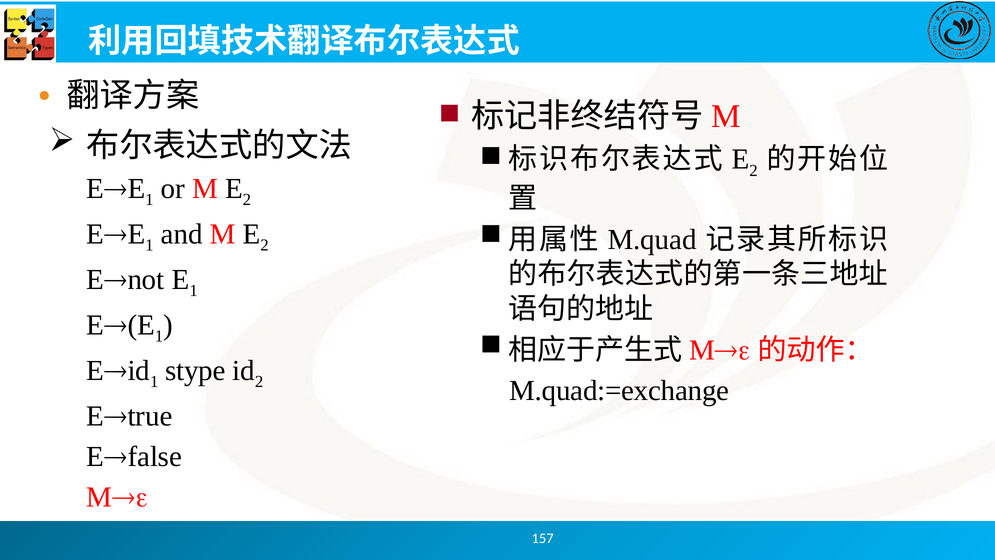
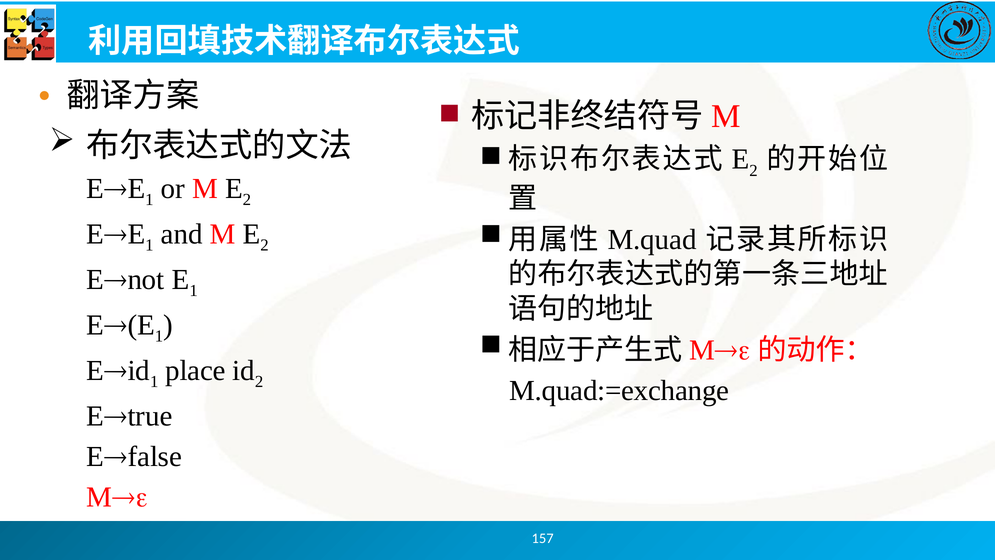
stype: stype -> place
